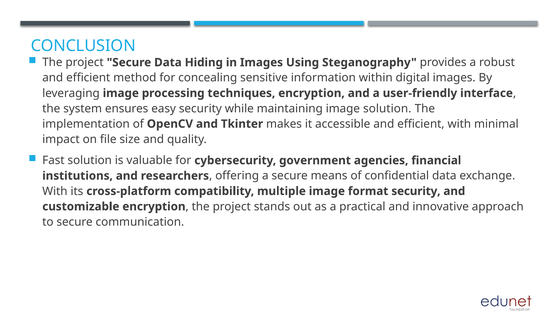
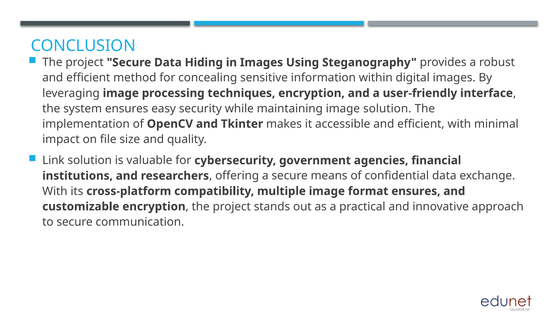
Fast: Fast -> Link
format security: security -> ensures
